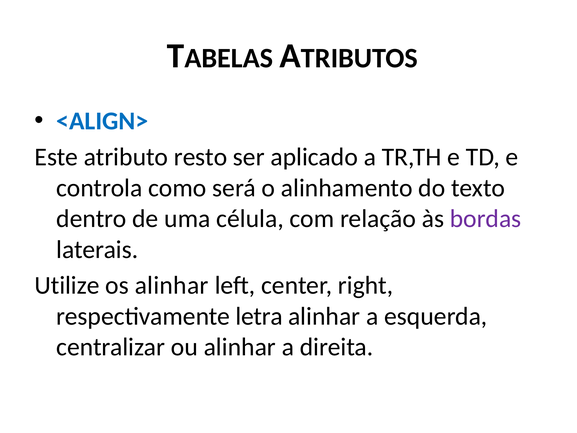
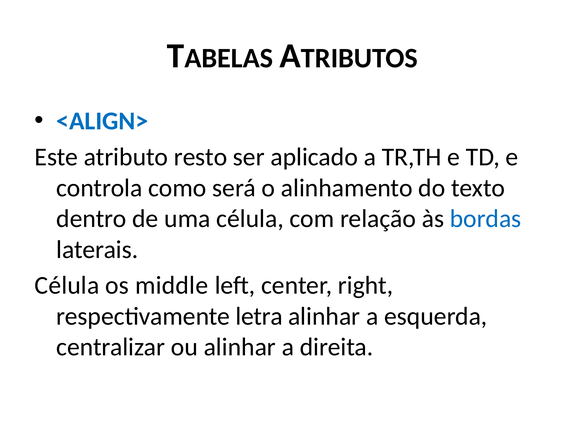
bordas colour: purple -> blue
Utilize at (67, 285): Utilize -> Célula
os alinhar: alinhar -> middle
